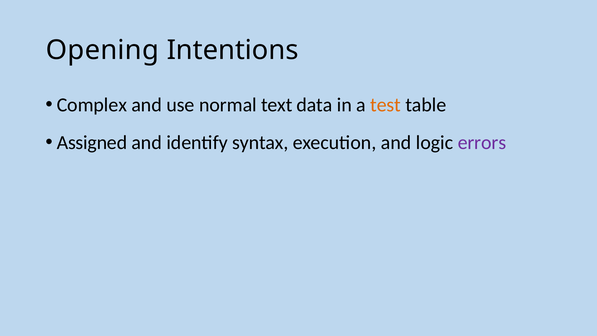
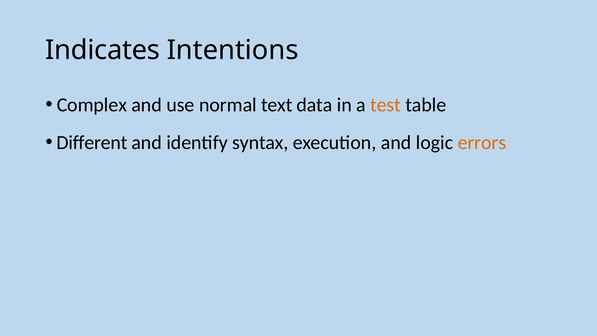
Opening: Opening -> Indicates
Assigned: Assigned -> Different
errors colour: purple -> orange
